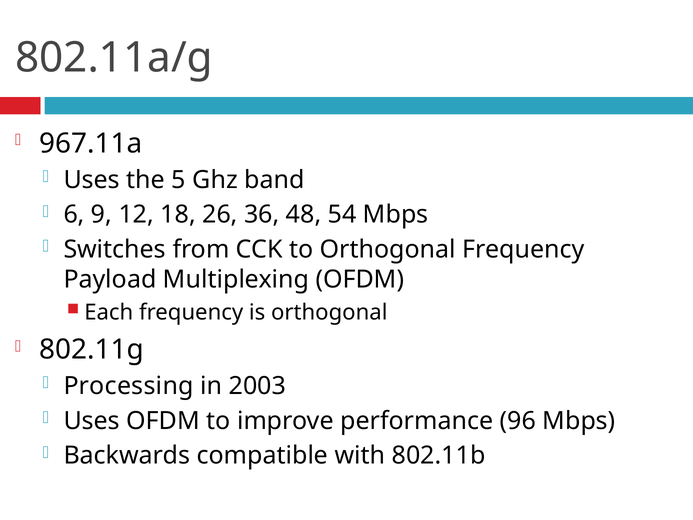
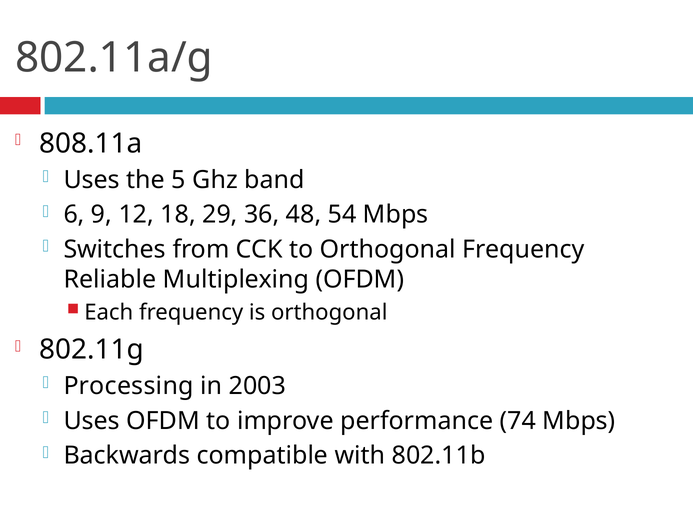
967.11a: 967.11a -> 808.11a
26: 26 -> 29
Payload: Payload -> Reliable
96: 96 -> 74
